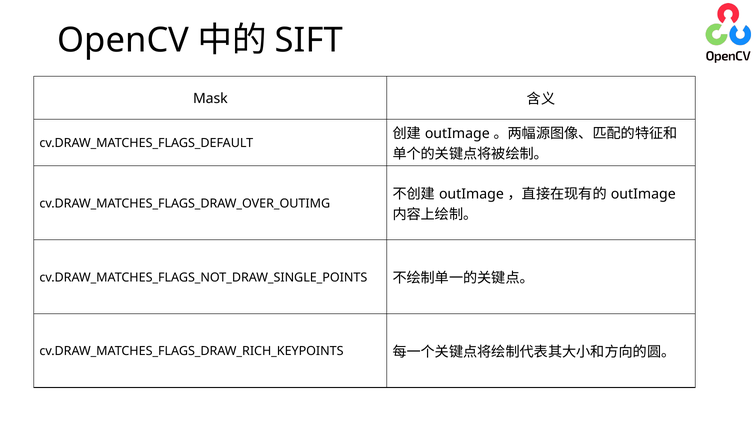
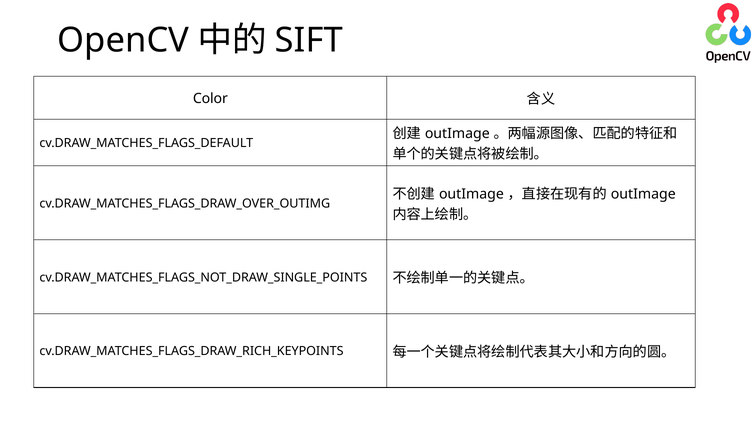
Mask: Mask -> Color
